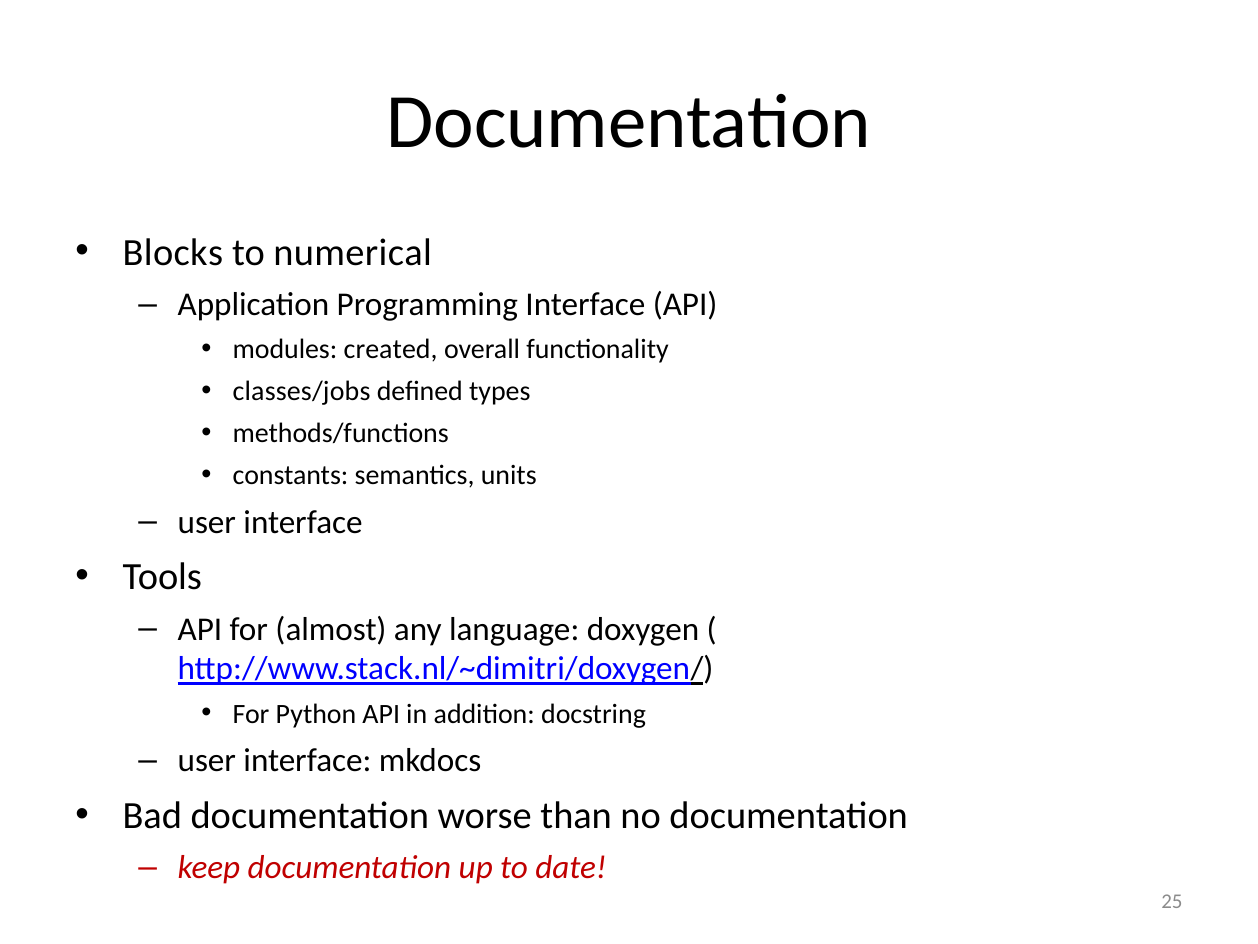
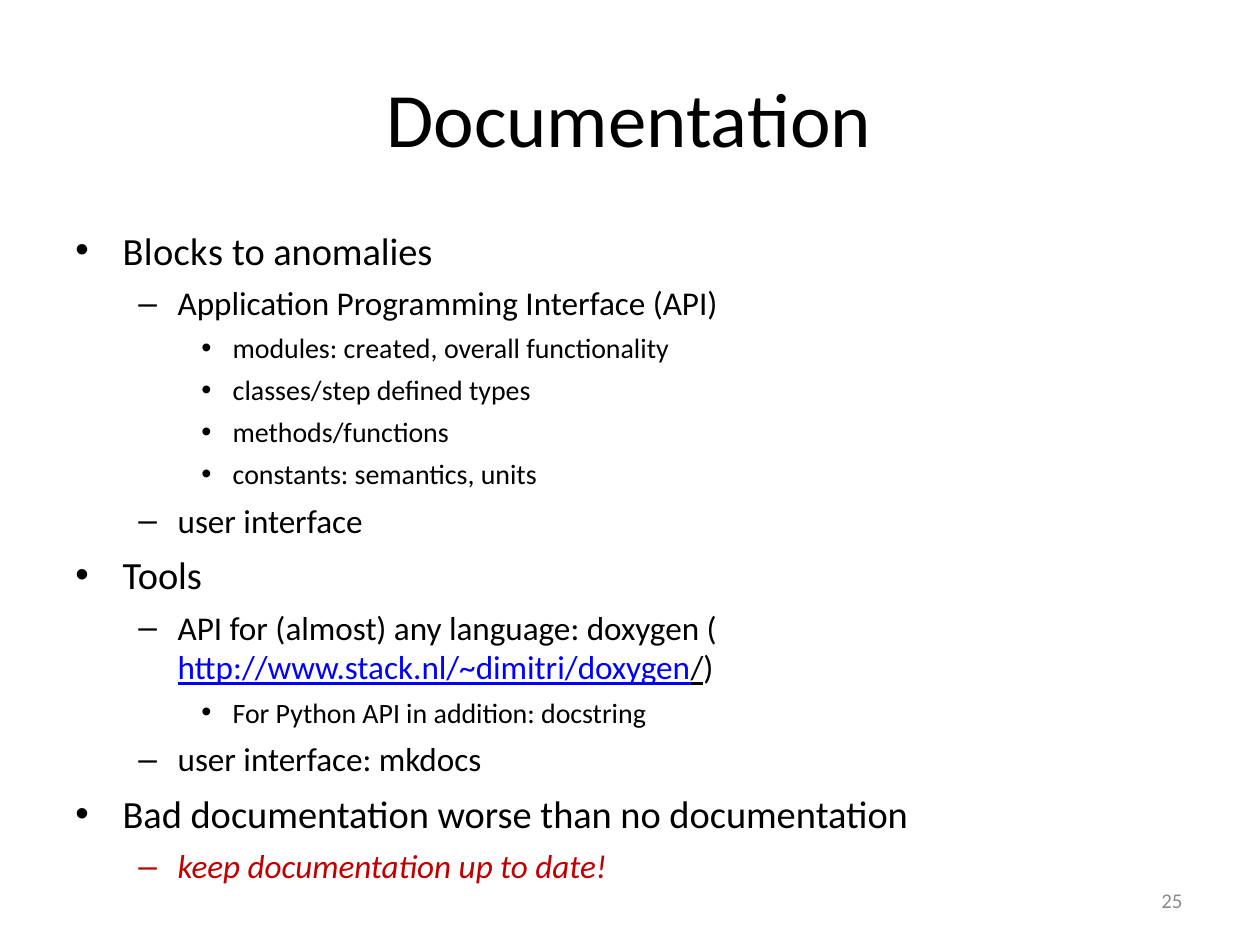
numerical: numerical -> anomalies
classes/jobs: classes/jobs -> classes/step
